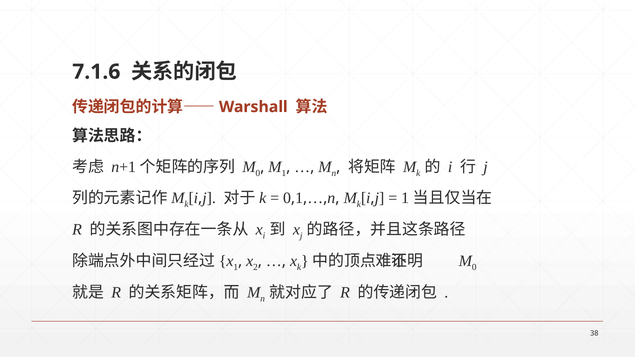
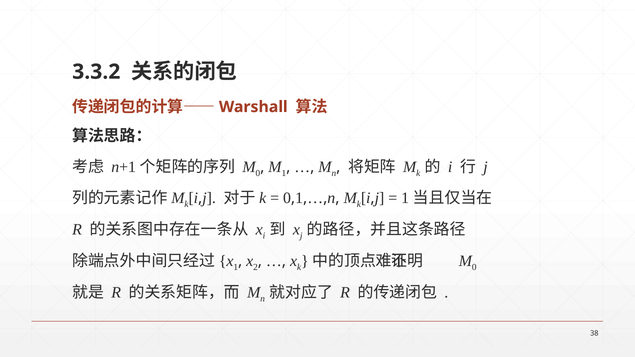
7.1.6: 7.1.6 -> 3.3.2
